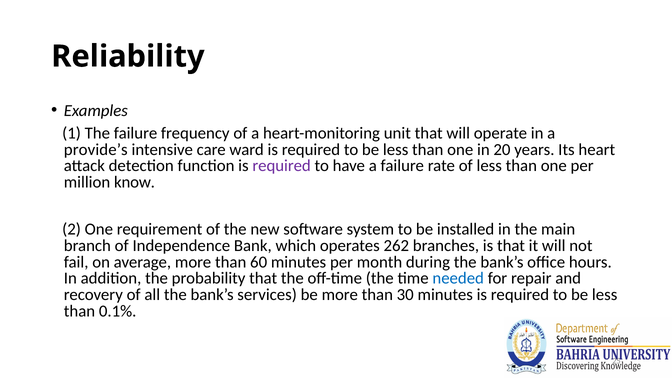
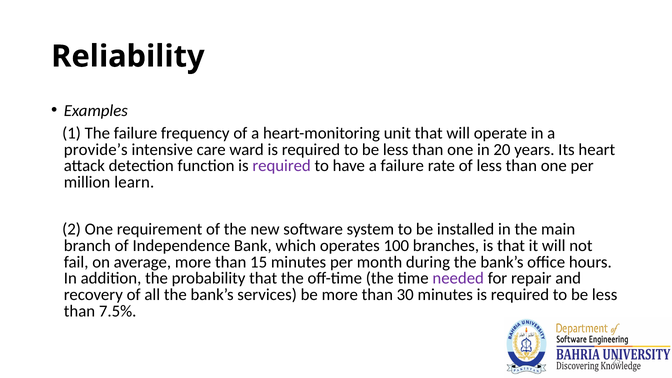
know: know -> learn
262: 262 -> 100
60: 60 -> 15
needed colour: blue -> purple
0.1%: 0.1% -> 7.5%
